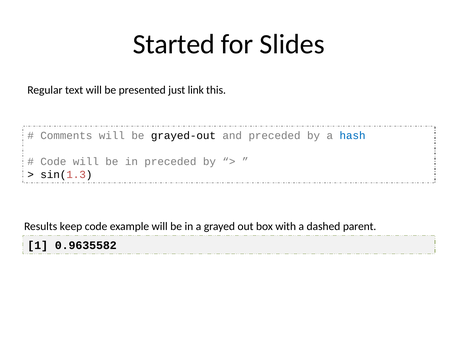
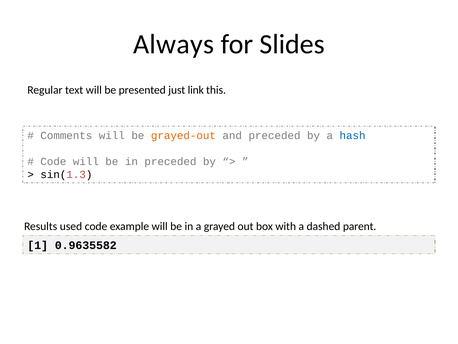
Started: Started -> Always
grayed-out colour: black -> orange
keep: keep -> used
